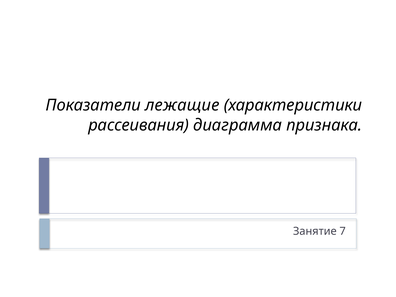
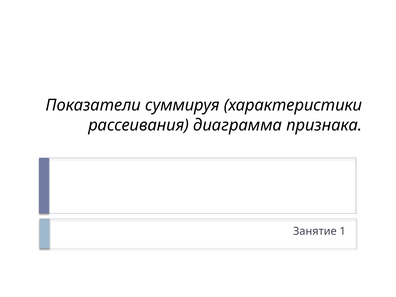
лежащие: лежащие -> суммируя
7: 7 -> 1
